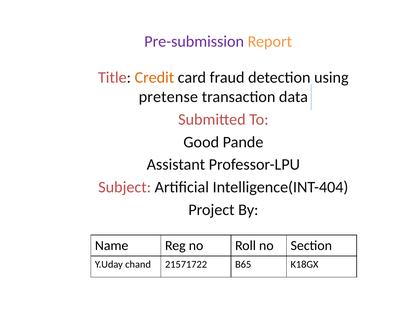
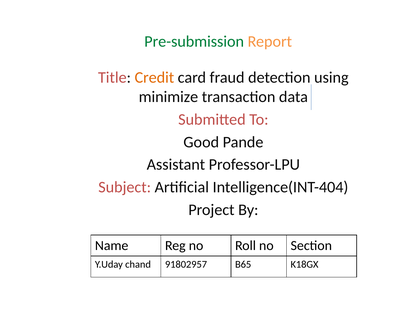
Pre-submission colour: purple -> green
pretense: pretense -> minimize
21571722: 21571722 -> 91802957
